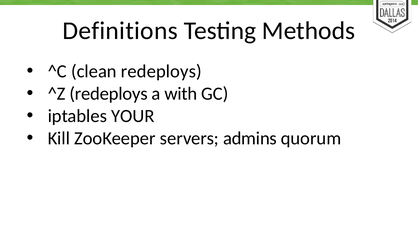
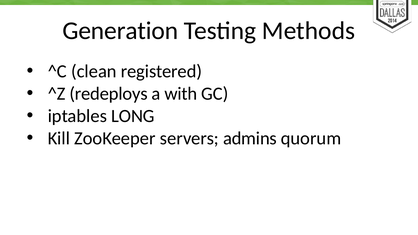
Definitions: Definitions -> Generation
clean redeploys: redeploys -> registered
YOUR: YOUR -> LONG
